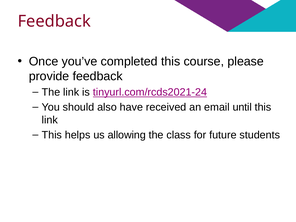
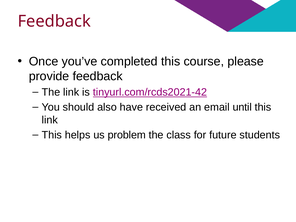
tinyurl.com/rcds2021-24: tinyurl.com/rcds2021-24 -> tinyurl.com/rcds2021-42
allowing: allowing -> problem
